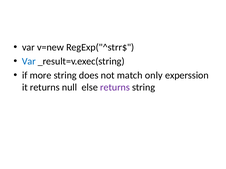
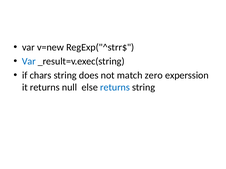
more: more -> chars
only: only -> zero
returns at (115, 88) colour: purple -> blue
